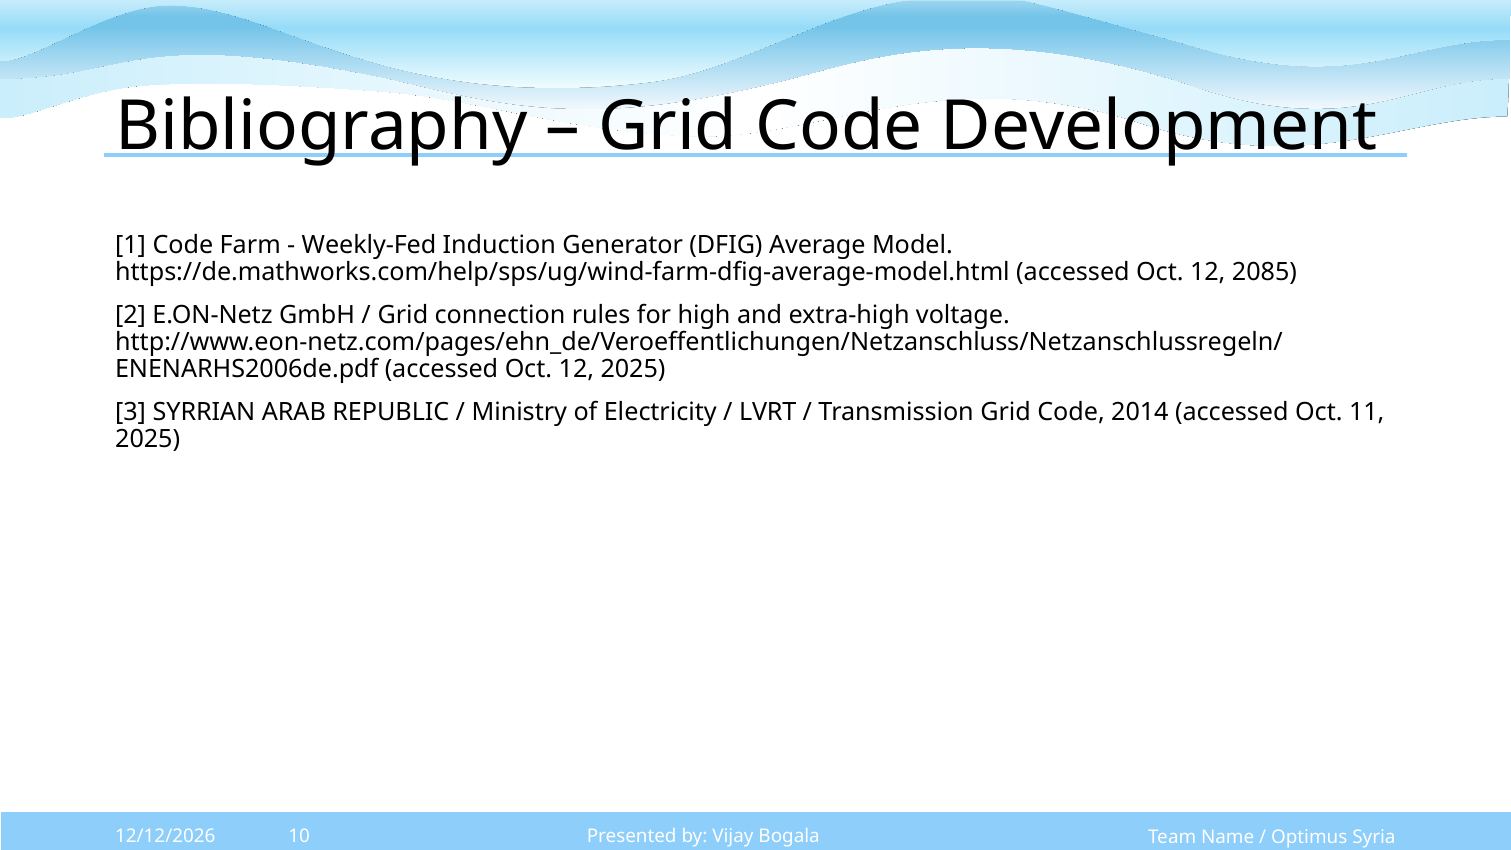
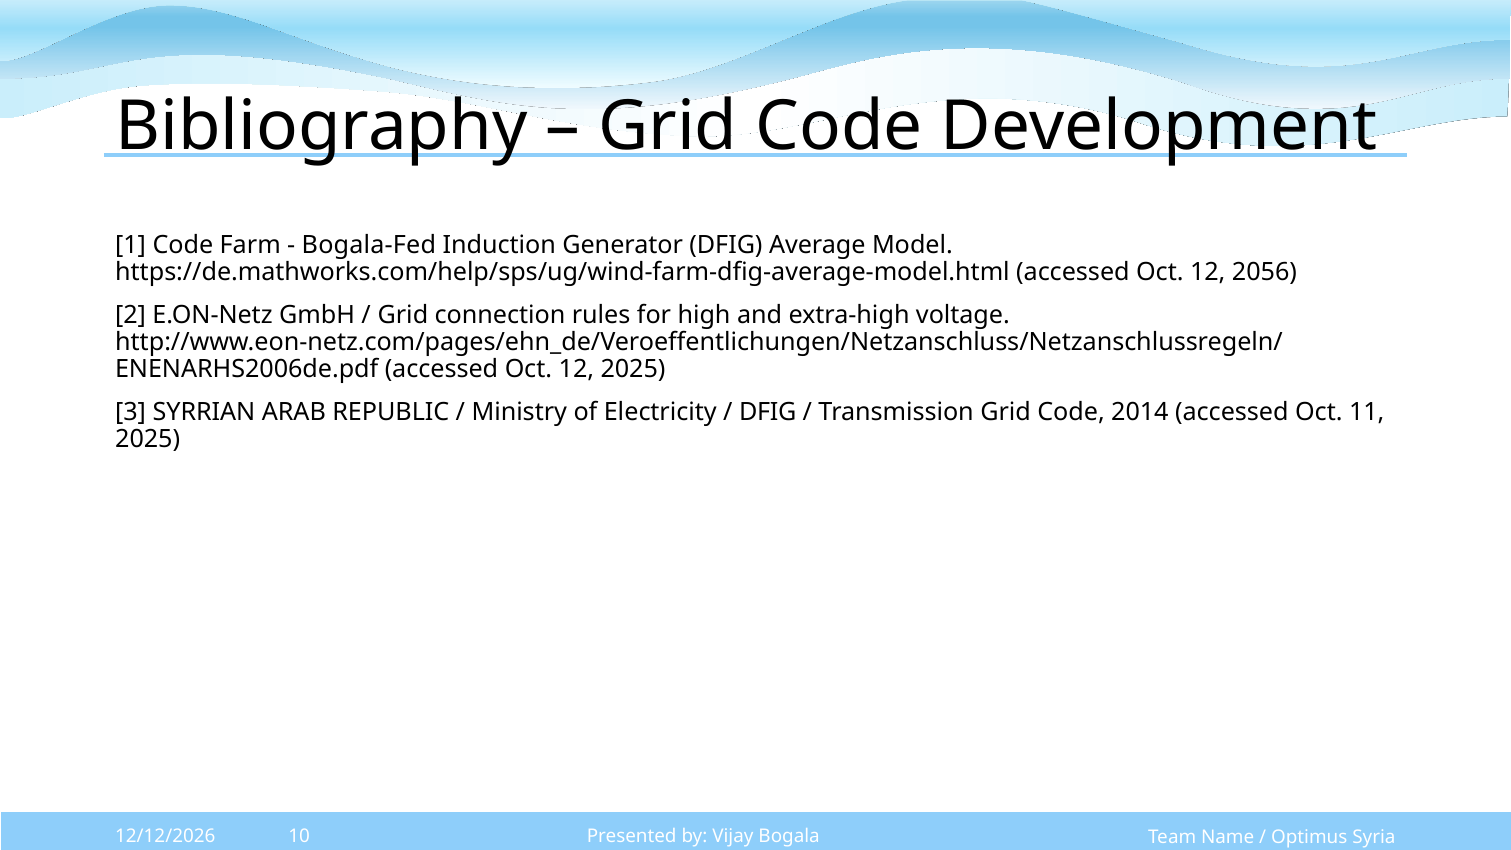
Weekly-Fed: Weekly-Fed -> Bogala-Fed
2085: 2085 -> 2056
LVRT at (768, 412): LVRT -> DFIG
